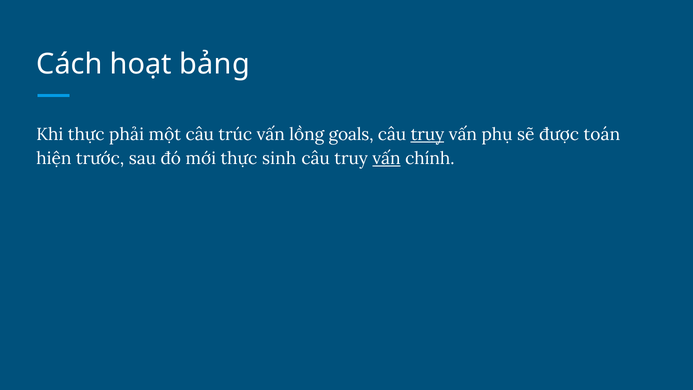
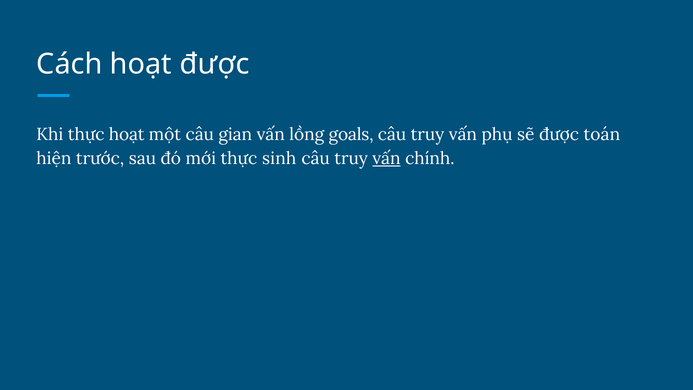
hoạt bảng: bảng -> được
thực phải: phải -> hoạt
trúc: trúc -> gian
truy at (427, 135) underline: present -> none
